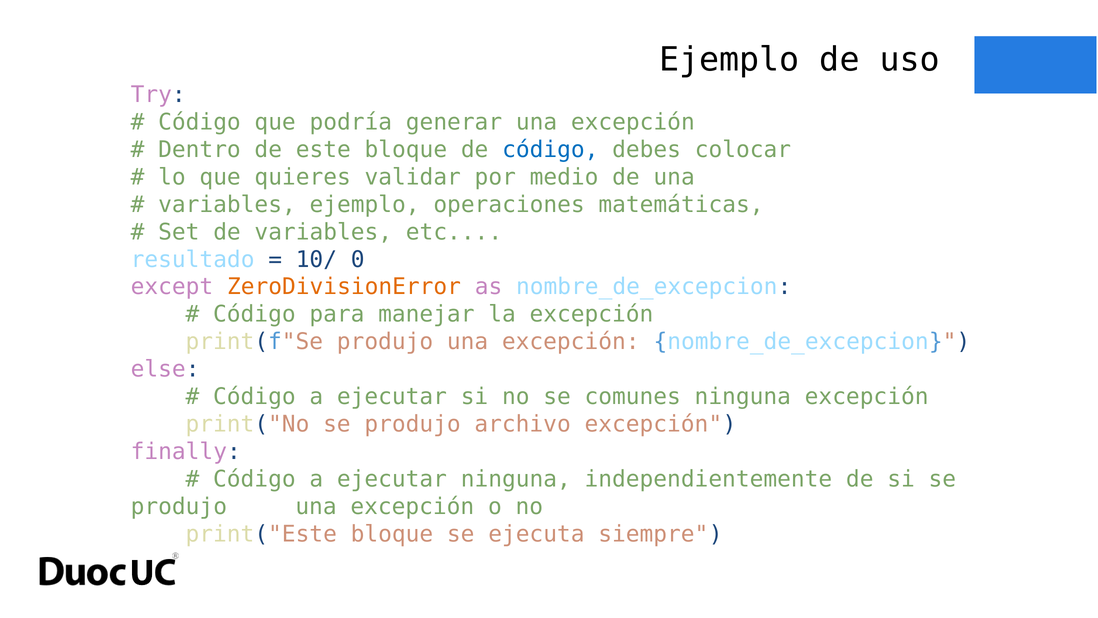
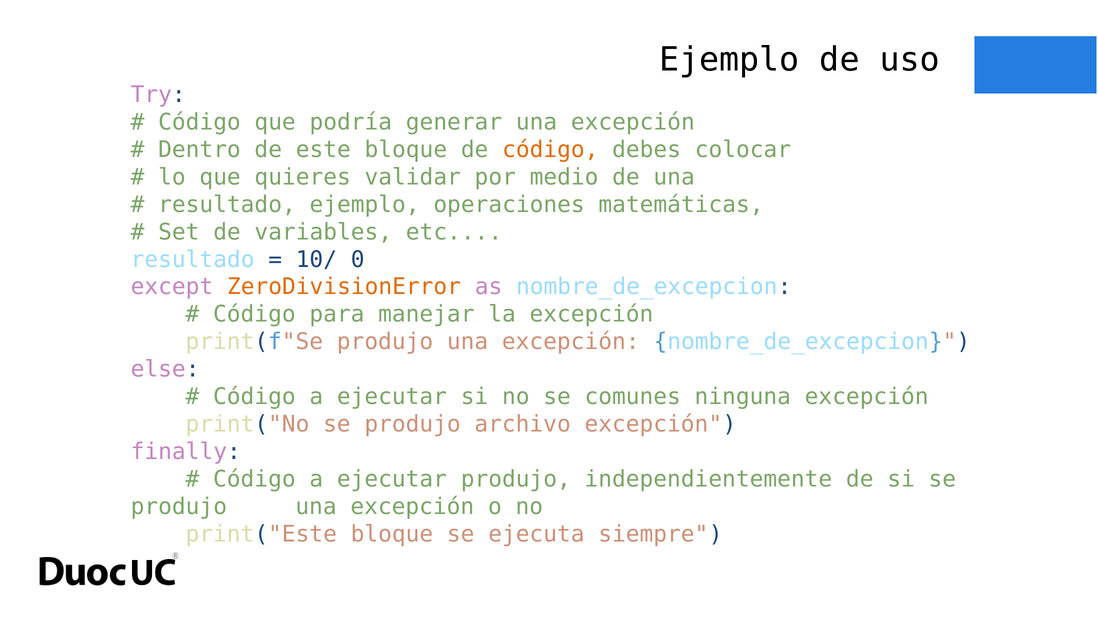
código at (550, 150) colour: blue -> orange
variables at (227, 204): variables -> resultado
ejecutar ninguna: ninguna -> produjo
